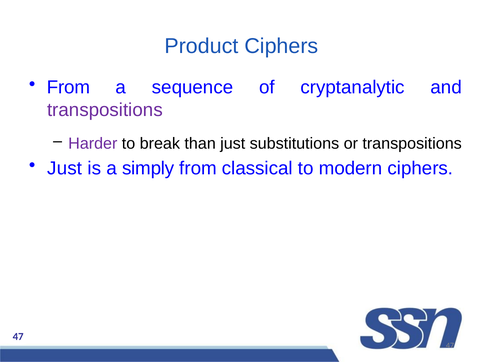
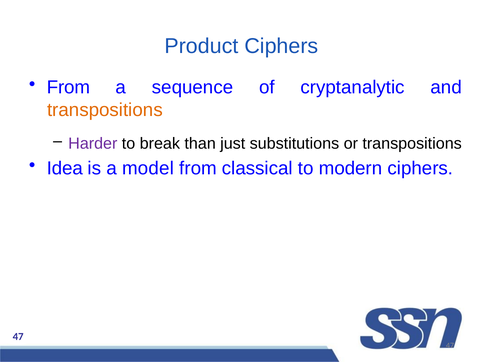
transpositions at (105, 110) colour: purple -> orange
Just at (65, 169): Just -> Idea
simply: simply -> model
